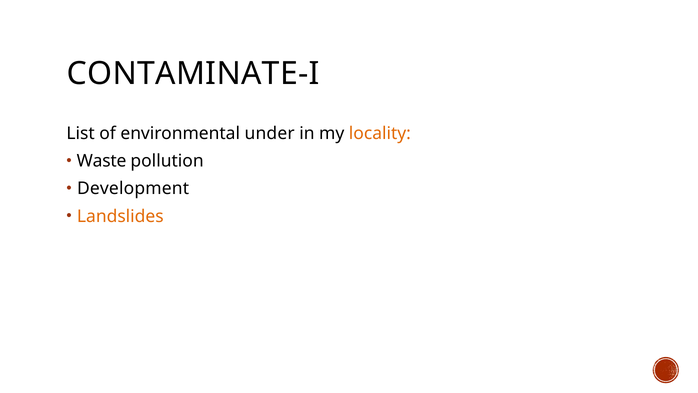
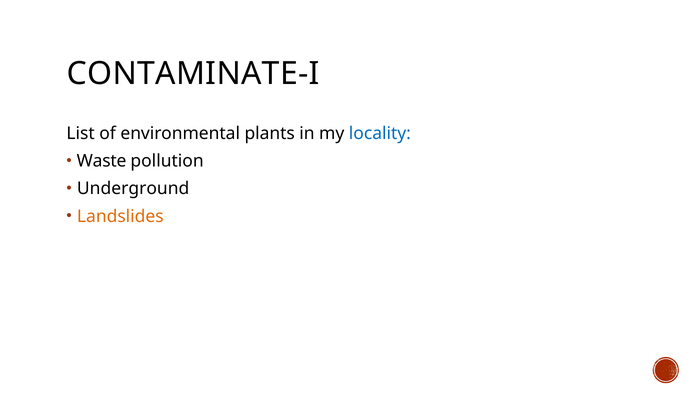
under: under -> plants
locality colour: orange -> blue
Development: Development -> Underground
